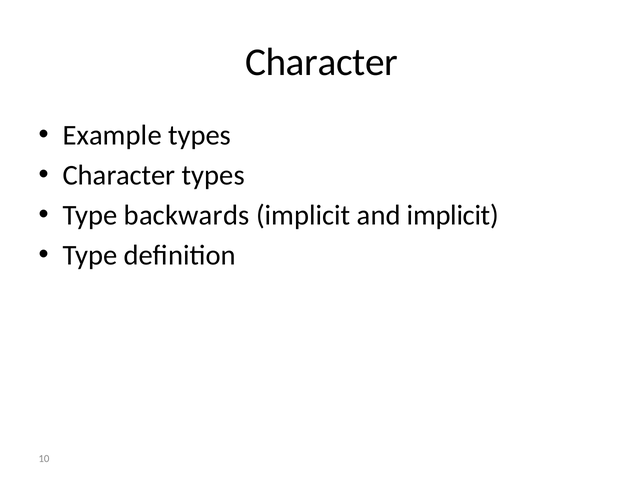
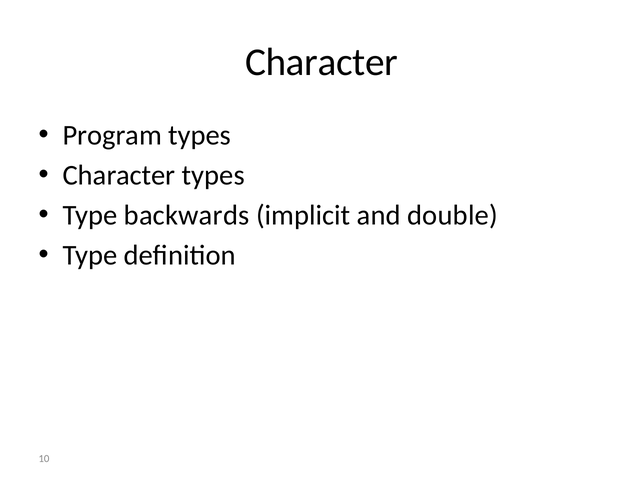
Example: Example -> Program
and implicit: implicit -> double
